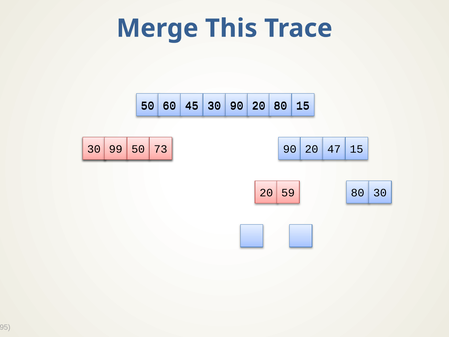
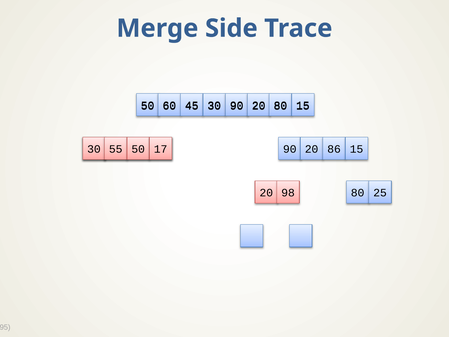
This: This -> Side
99: 99 -> 55
73: 73 -> 17
47: 47 -> 86
59: 59 -> 98
80 30: 30 -> 25
